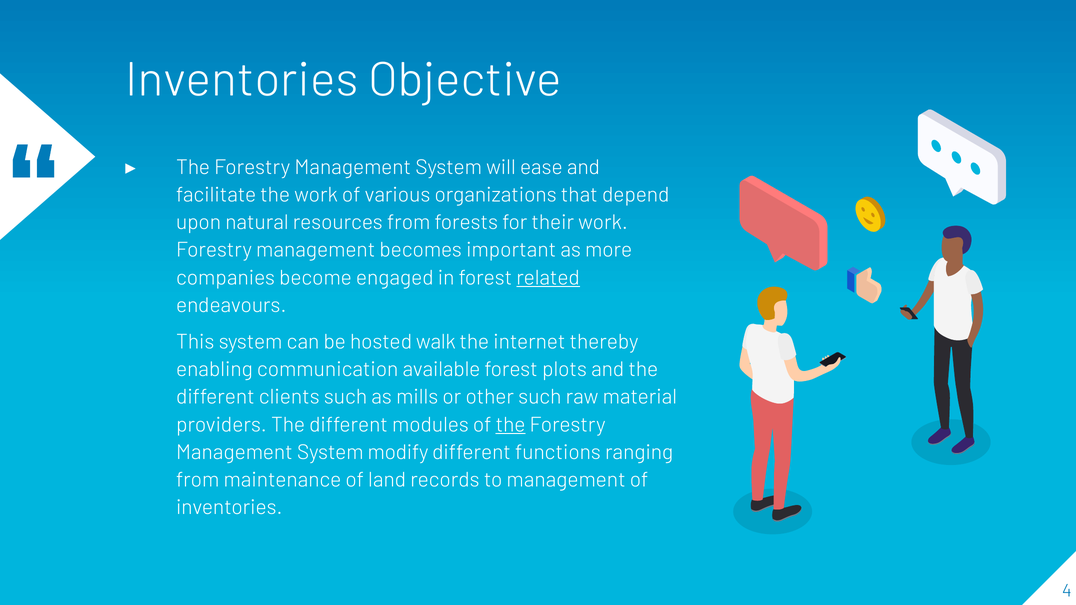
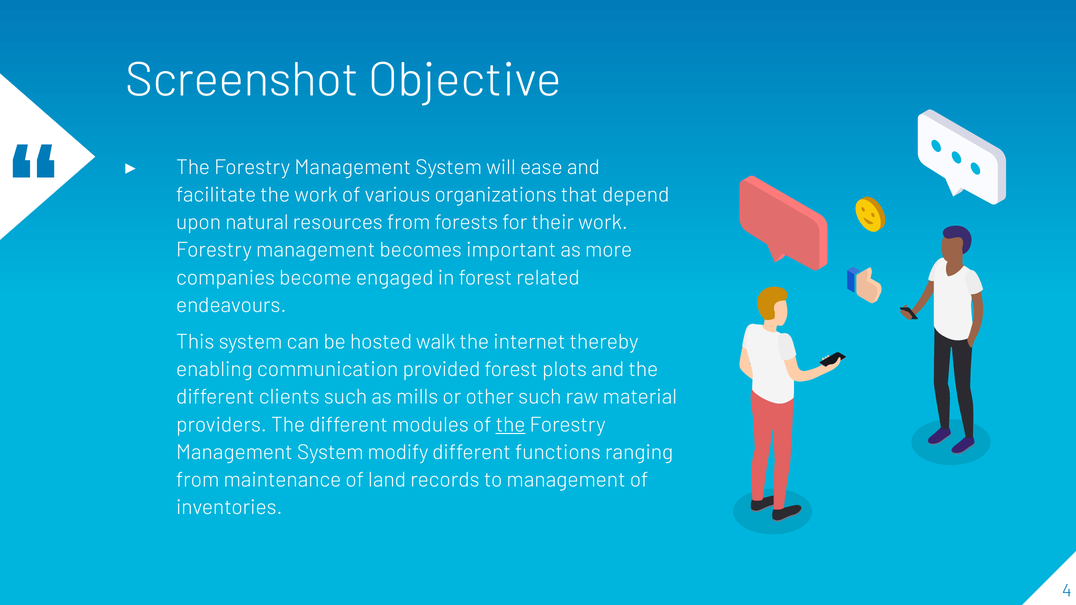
Inventories at (242, 80): Inventories -> Screenshot
related underline: present -> none
available: available -> provided
